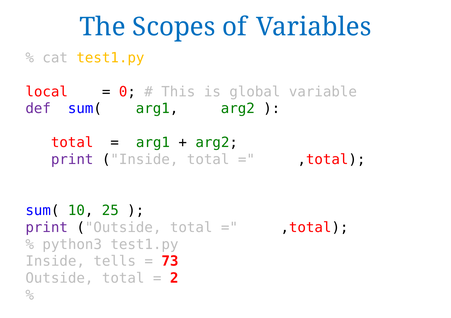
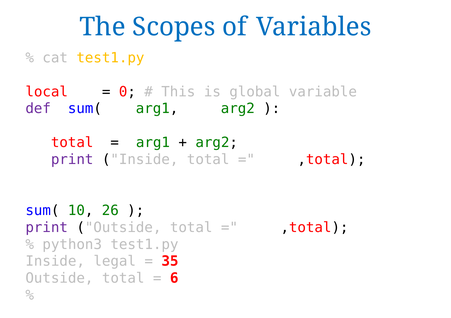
25: 25 -> 26
tells: tells -> legal
73: 73 -> 35
2: 2 -> 6
